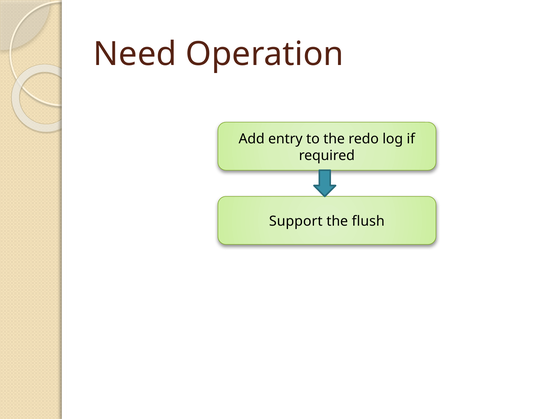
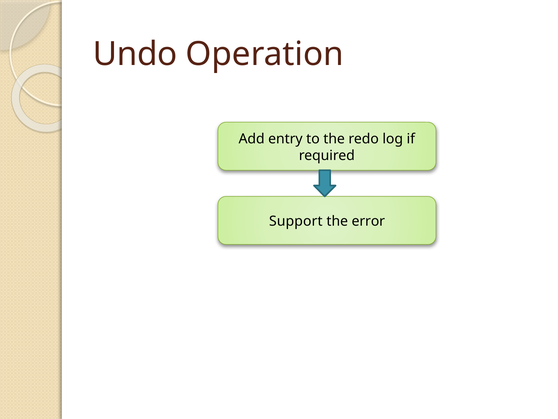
Need: Need -> Undo
flush: flush -> error
